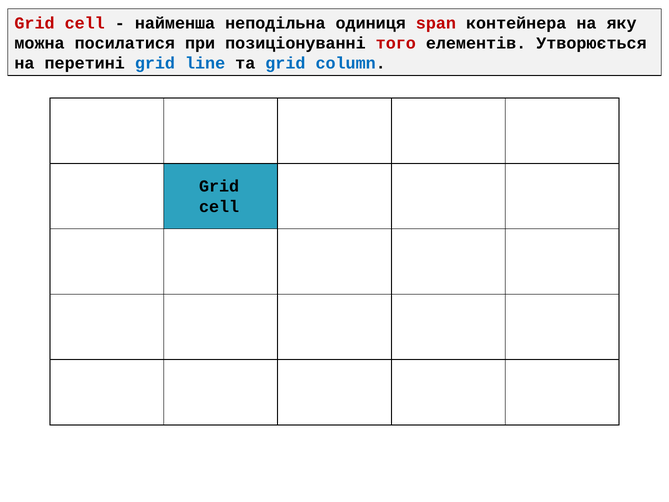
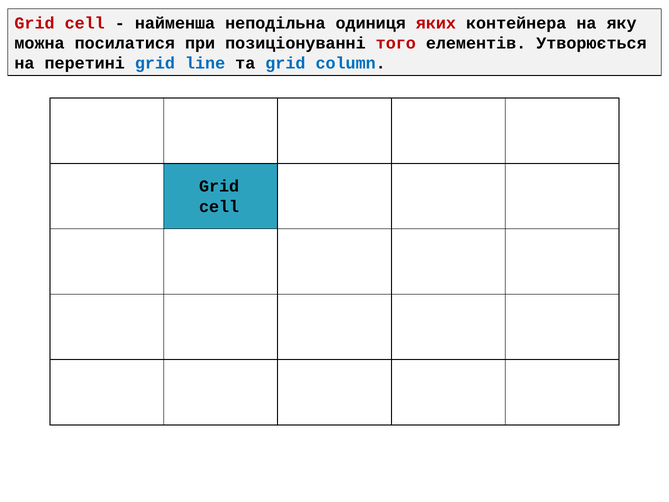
span: span -> яких
